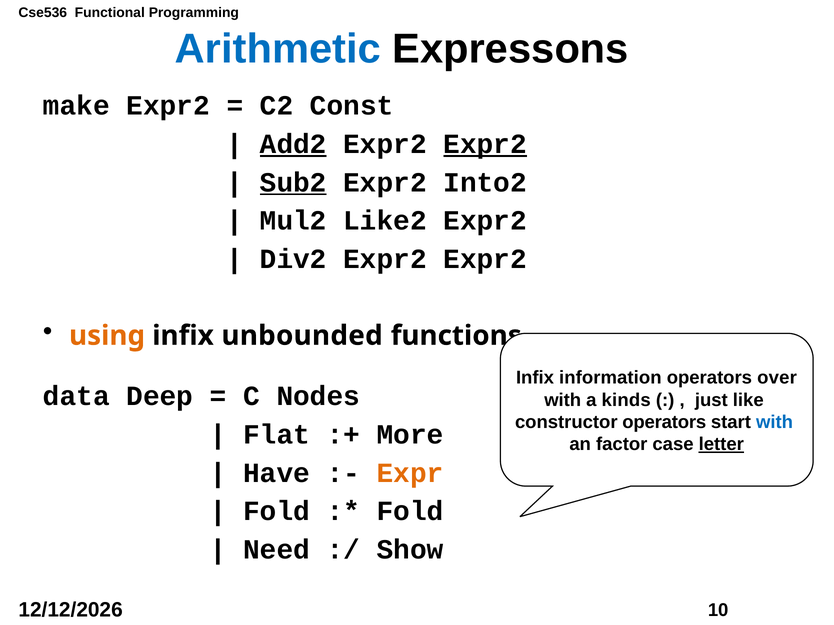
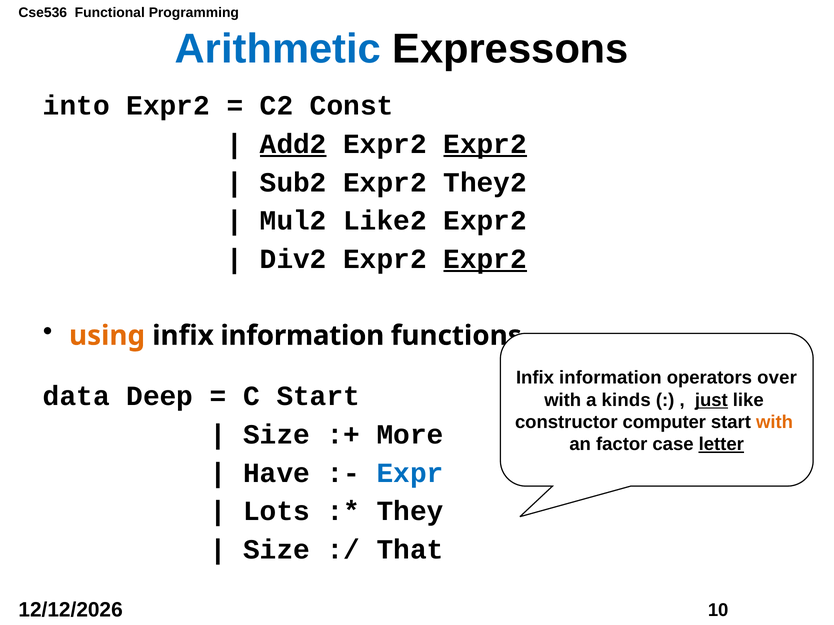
make: make -> into
Sub2 underline: present -> none
Into2: Into2 -> They2
Expr2 at (485, 259) underline: none -> present
unbounded at (302, 336): unbounded -> information
C Nodes: Nodes -> Start
just underline: none -> present
constructor operators: operators -> computer
with at (775, 422) colour: blue -> orange
Flat at (277, 435): Flat -> Size
Expr colour: orange -> blue
Fold at (277, 512): Fold -> Lots
Fold at (410, 512): Fold -> They
Need at (277, 550): Need -> Size
Show: Show -> That
